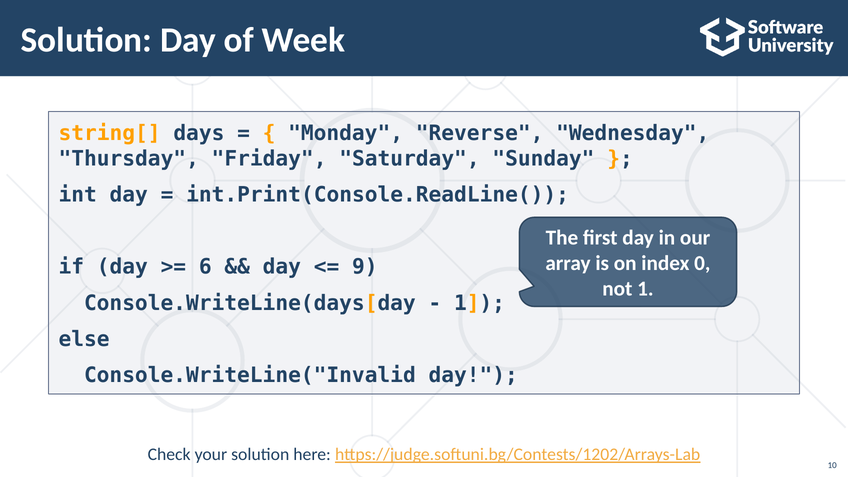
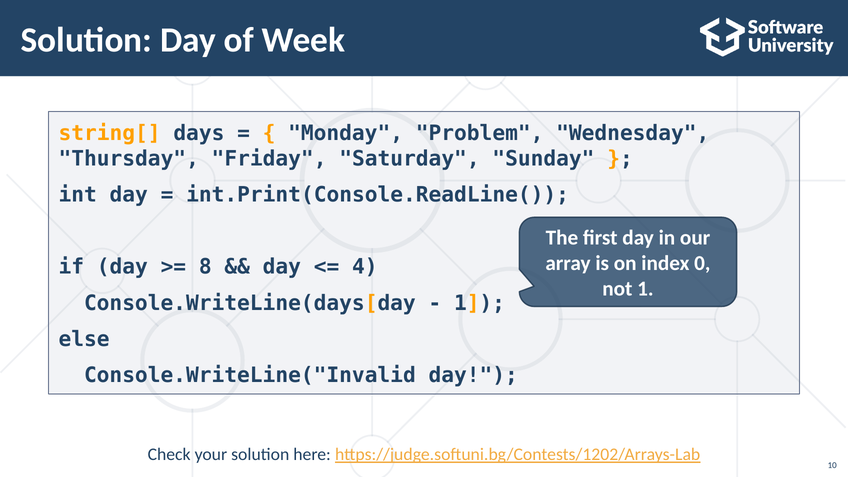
Reverse: Reverse -> Problem
6: 6 -> 8
9: 9 -> 4
